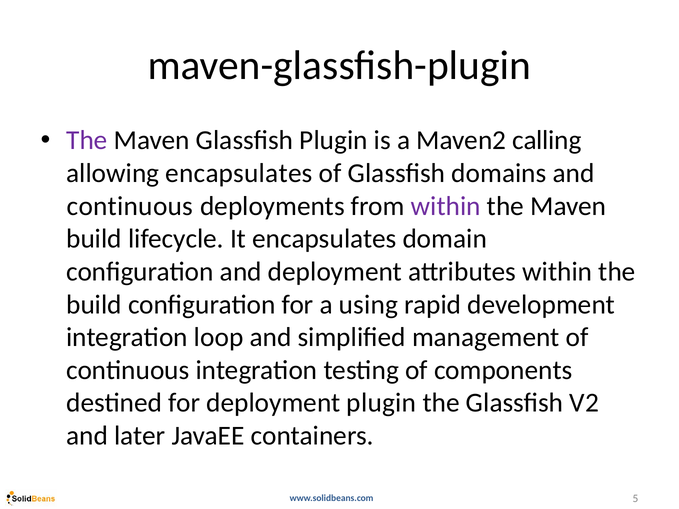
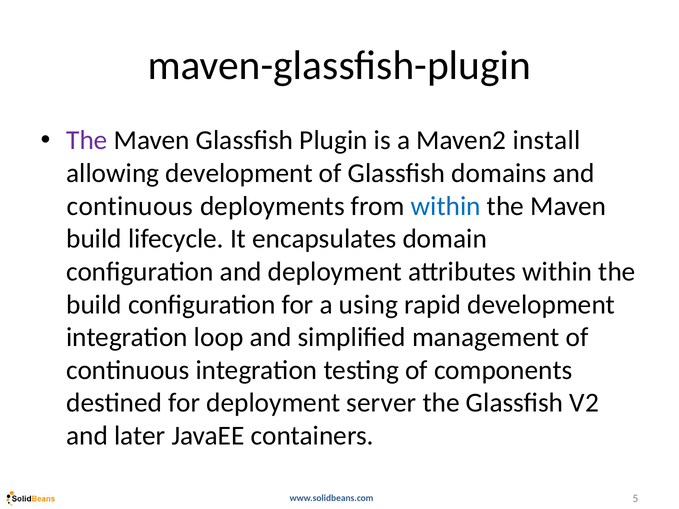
calling: calling -> install
allowing encapsulates: encapsulates -> development
within at (446, 206) colour: purple -> blue
deployment plugin: plugin -> server
